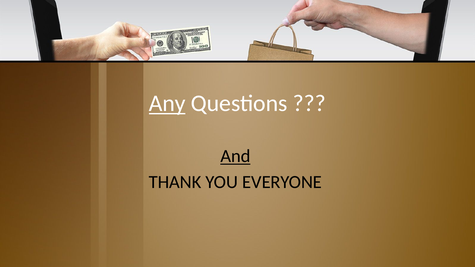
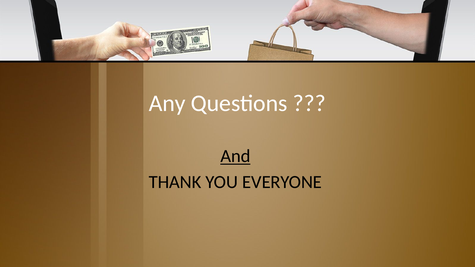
Any underline: present -> none
